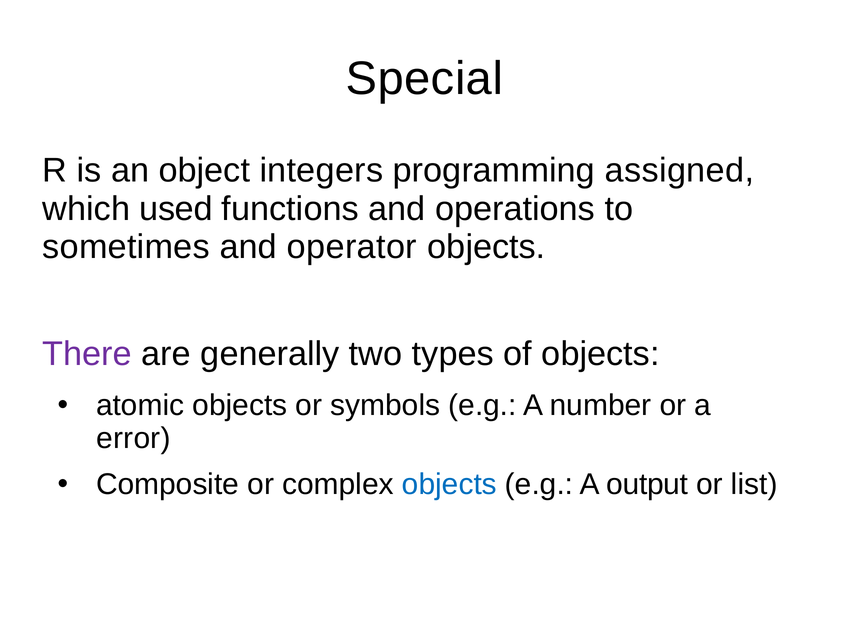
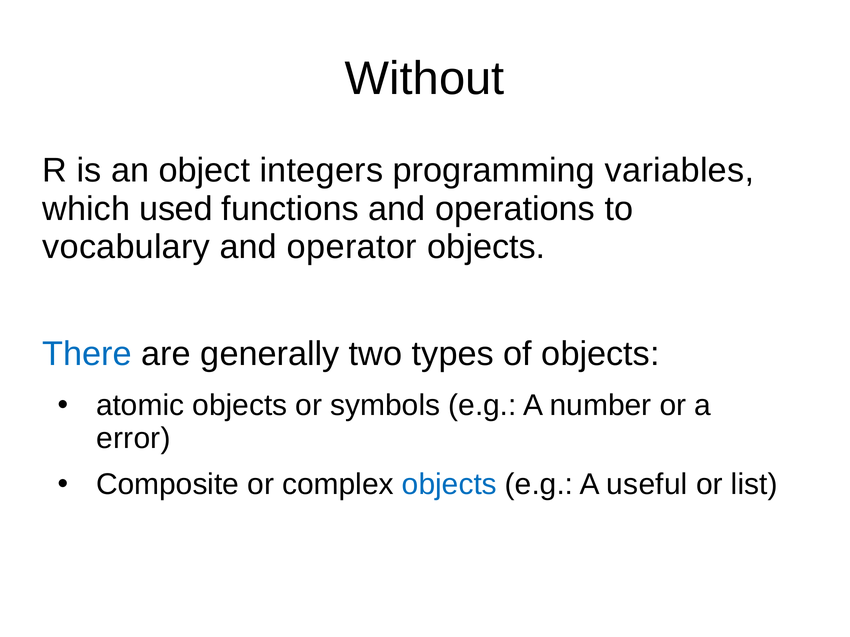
Special: Special -> Without
assigned: assigned -> variables
sometimes: sometimes -> vocabulary
There colour: purple -> blue
output: output -> useful
